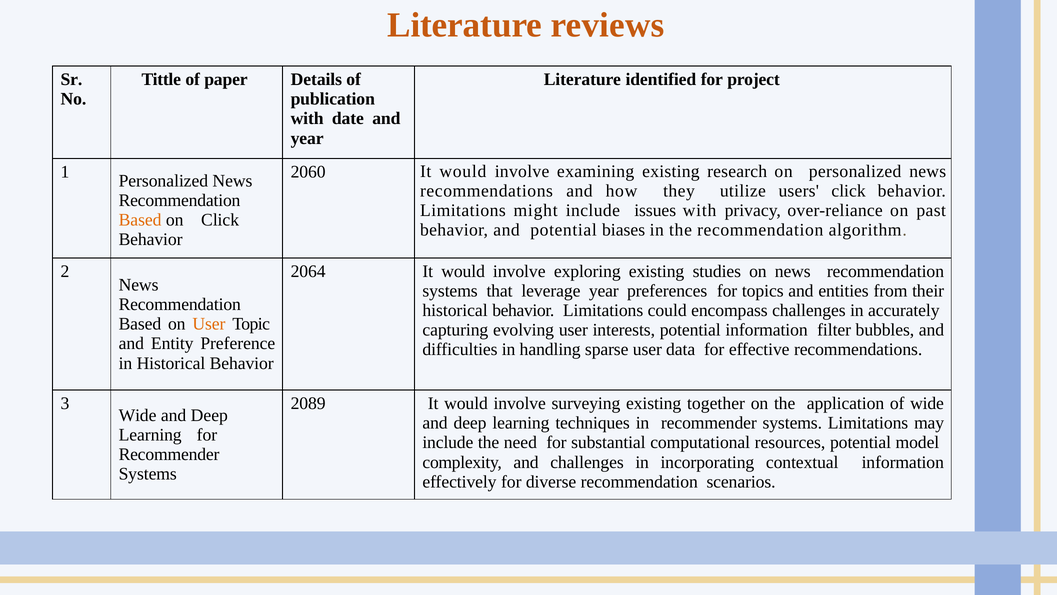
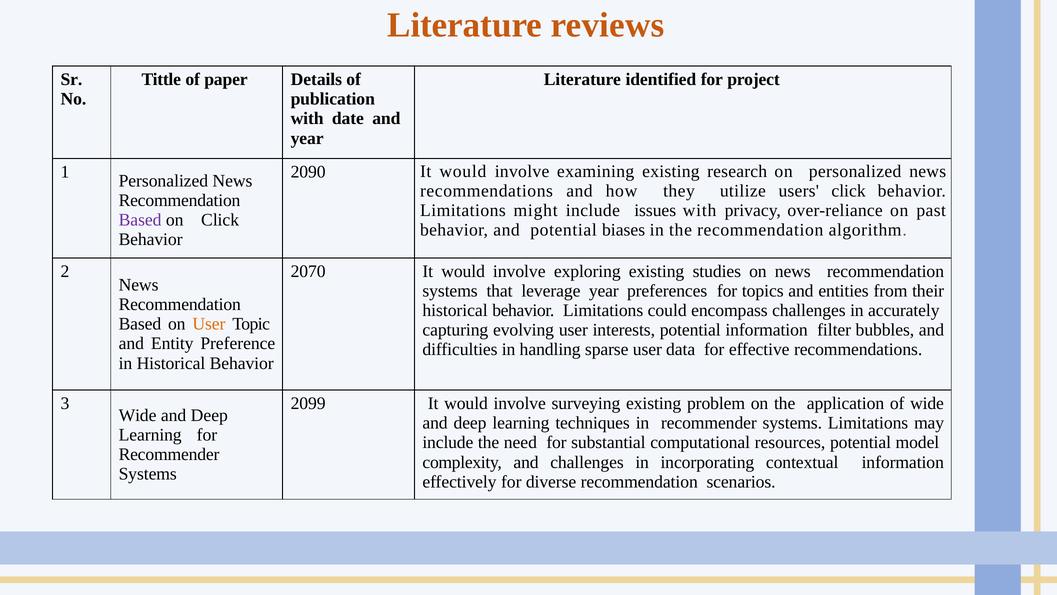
2060: 2060 -> 2090
Based at (140, 220) colour: orange -> purple
2064: 2064 -> 2070
2089: 2089 -> 2099
together: together -> problem
